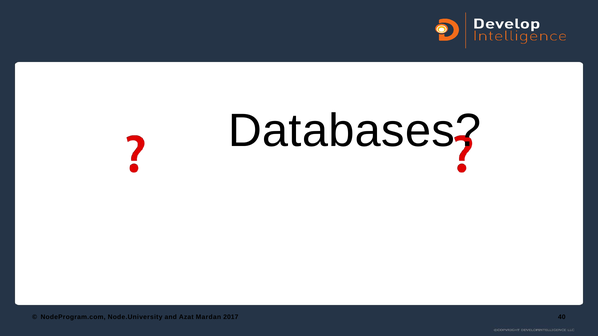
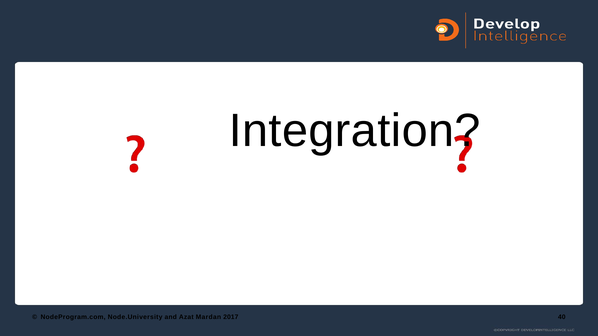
Databases: Databases -> Integration
